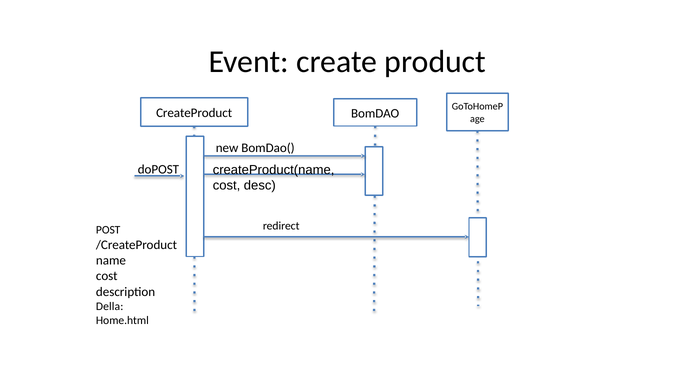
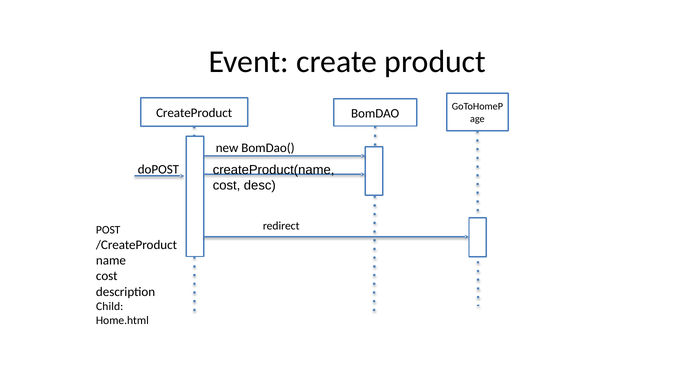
Della: Della -> Child
